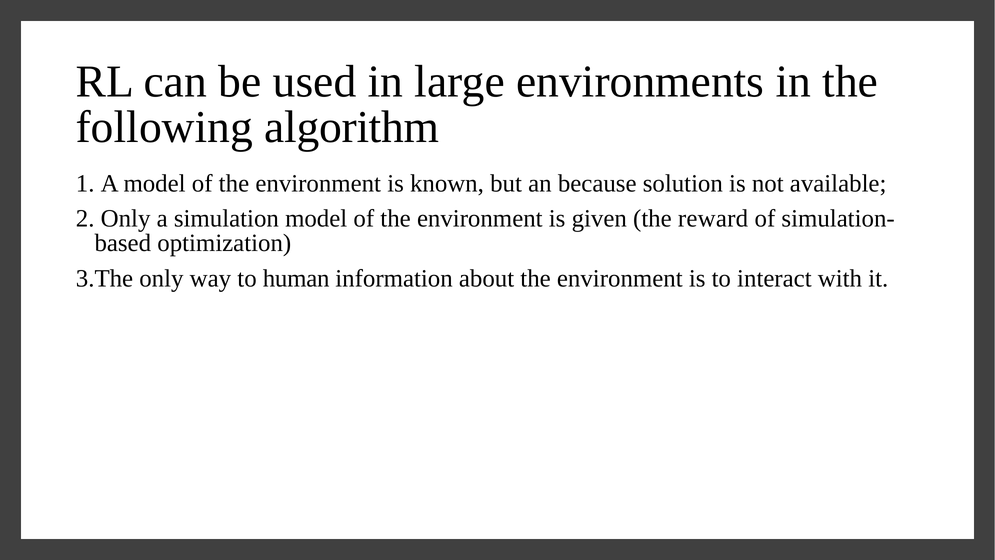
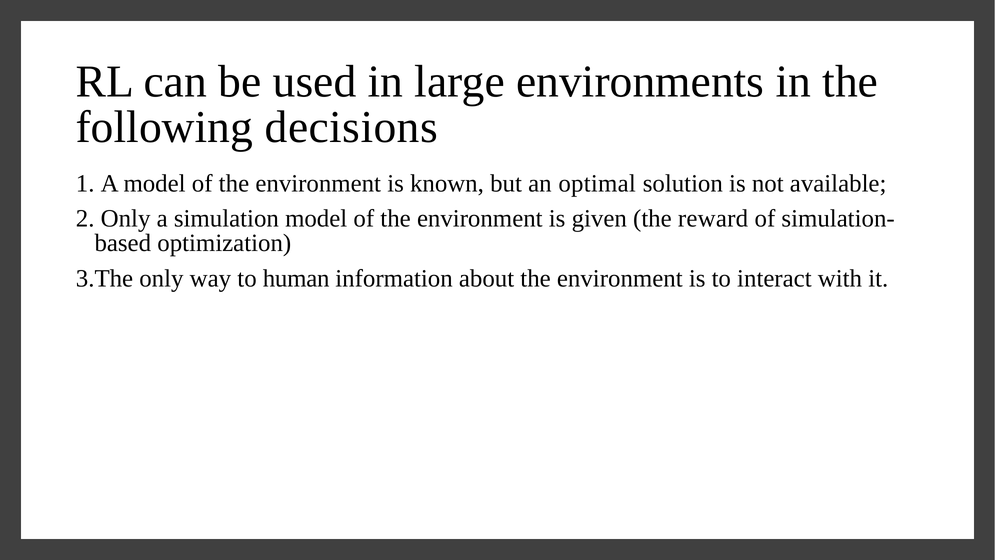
algorithm: algorithm -> decisions
because: because -> optimal
